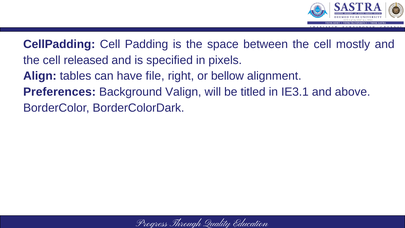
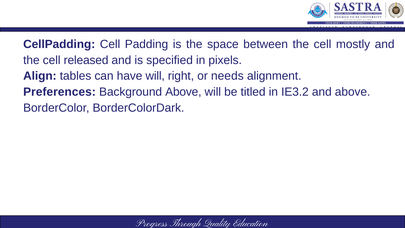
have file: file -> will
bellow: bellow -> needs
Background Valign: Valign -> Above
IE3.1: IE3.1 -> IE3.2
